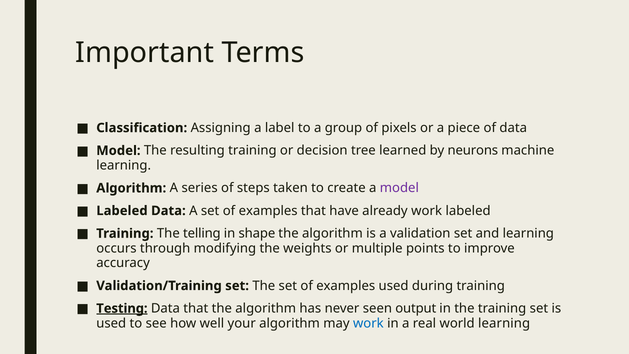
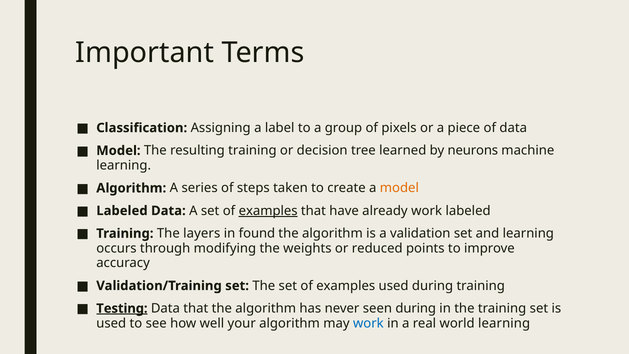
model at (399, 188) colour: purple -> orange
examples at (268, 211) underline: none -> present
telling: telling -> layers
shape: shape -> found
multiple: multiple -> reduced
seen output: output -> during
